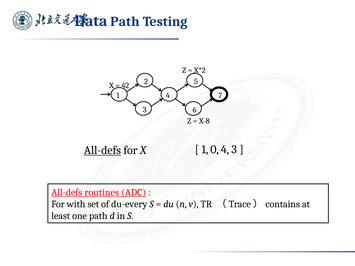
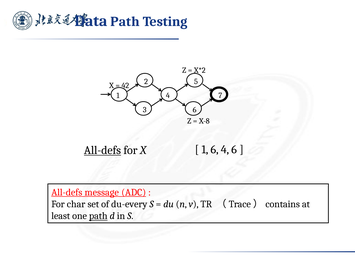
1 0: 0 -> 6
3 at (234, 150): 3 -> 6
routines: routines -> message
with: with -> char
path at (98, 216) underline: none -> present
